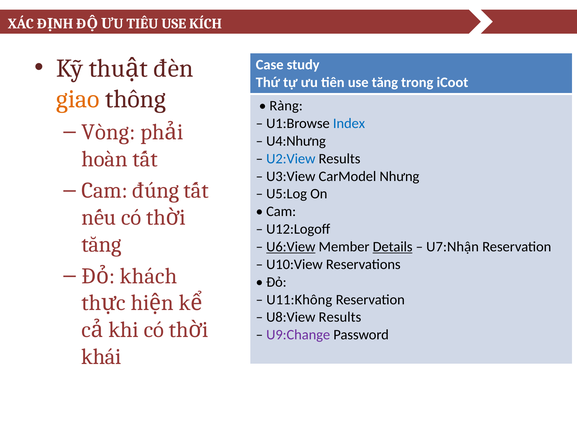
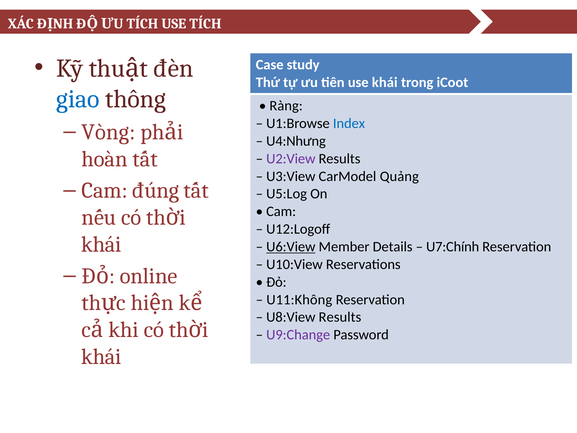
TIÊU at (142, 24): TIÊU -> TÍCH
USE KÍCH: KÍCH -> TÍCH
use tăng: tăng -> khái
giao colour: orange -> blue
U2:View colour: blue -> purple
Nhưng: Nhưng -> Quảng
tăng at (101, 244): tăng -> khái
Details underline: present -> none
U7:Nhận: U7:Nhận -> U7:Chính
khách: khách -> online
